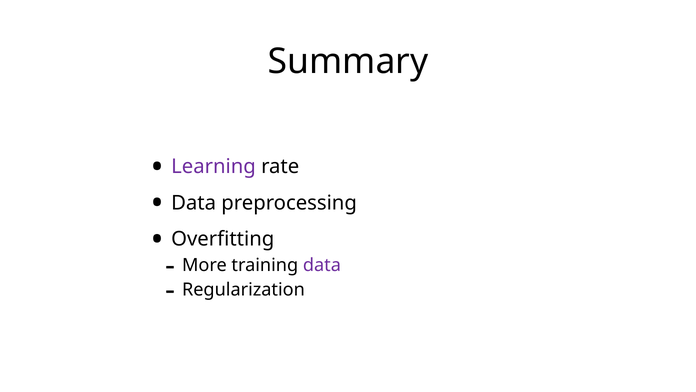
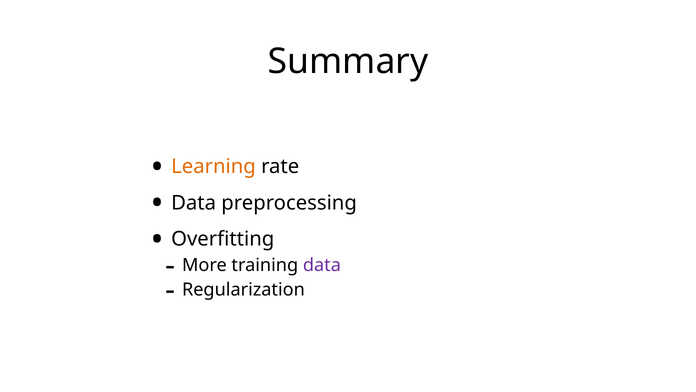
Learning colour: purple -> orange
